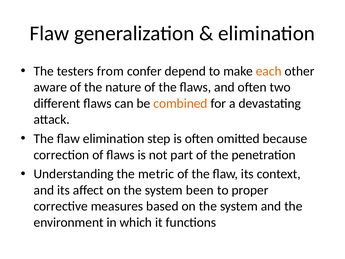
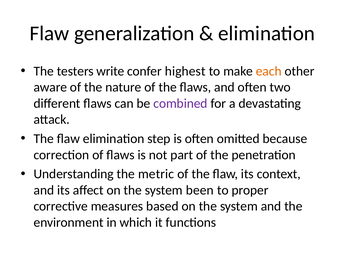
from: from -> write
depend: depend -> highest
combined colour: orange -> purple
